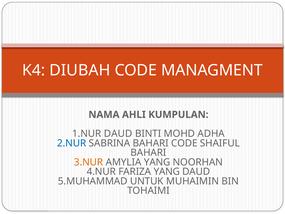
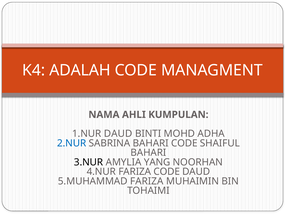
DIUBAH: DIUBAH -> ADALAH
3.NUR colour: orange -> black
FARIZA YANG: YANG -> CODE
5.MUHAMMAD UNTUK: UNTUK -> FARIZA
